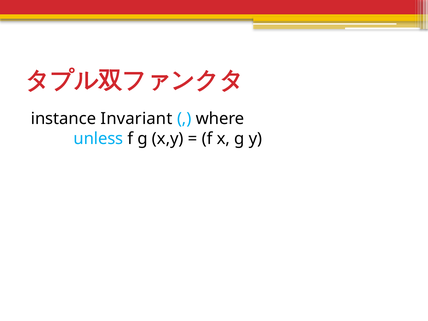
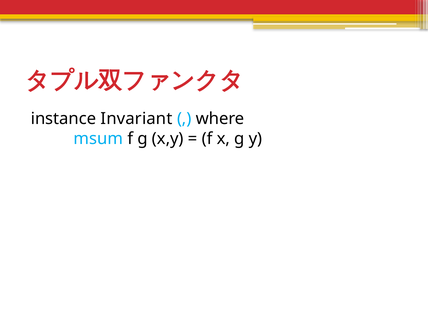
unless: unless -> msum
